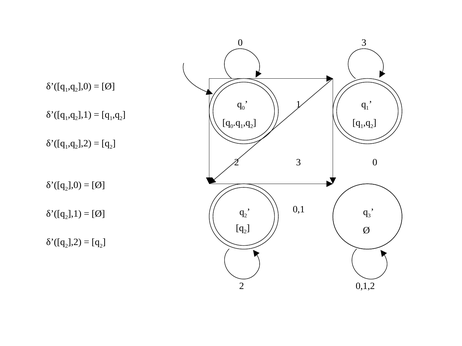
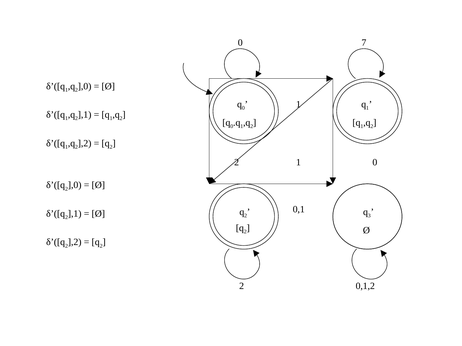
0 3: 3 -> 7
2 3: 3 -> 1
